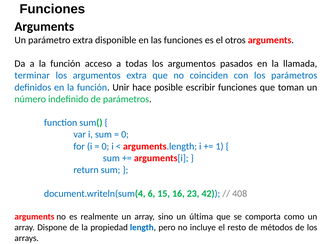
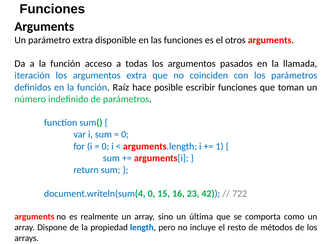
terminar: terminar -> iteración
Unir: Unir -> Raíz
document.writeln(sum(4 6: 6 -> 0
408: 408 -> 722
